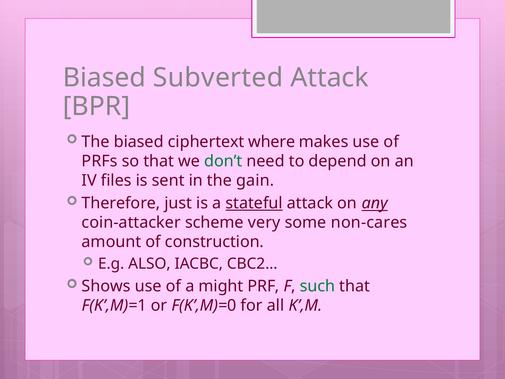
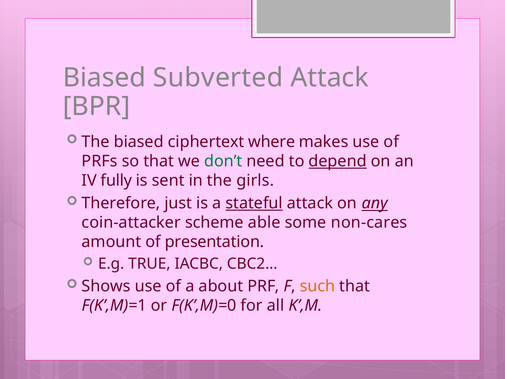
depend underline: none -> present
files: files -> fully
gain: gain -> girls
very: very -> able
construction: construction -> presentation
ALSO: ALSO -> TRUE
might: might -> about
such colour: green -> orange
